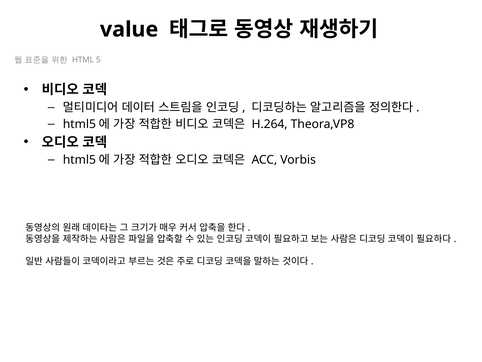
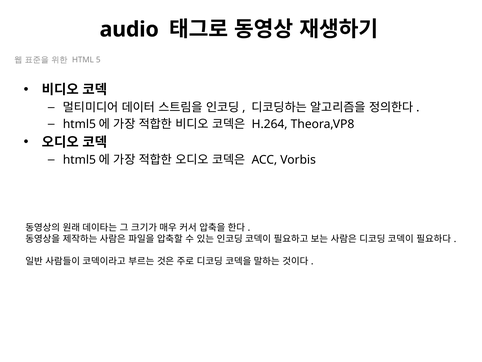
value: value -> audio
